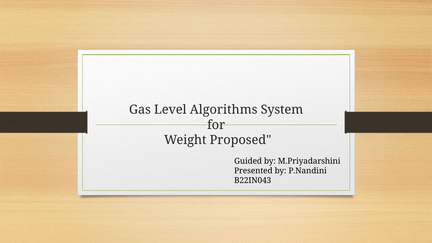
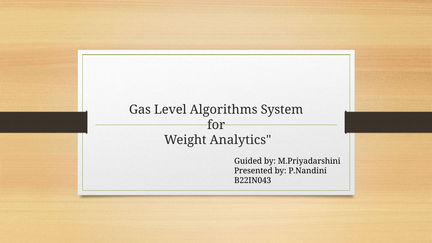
Proposed: Proposed -> Analytics
